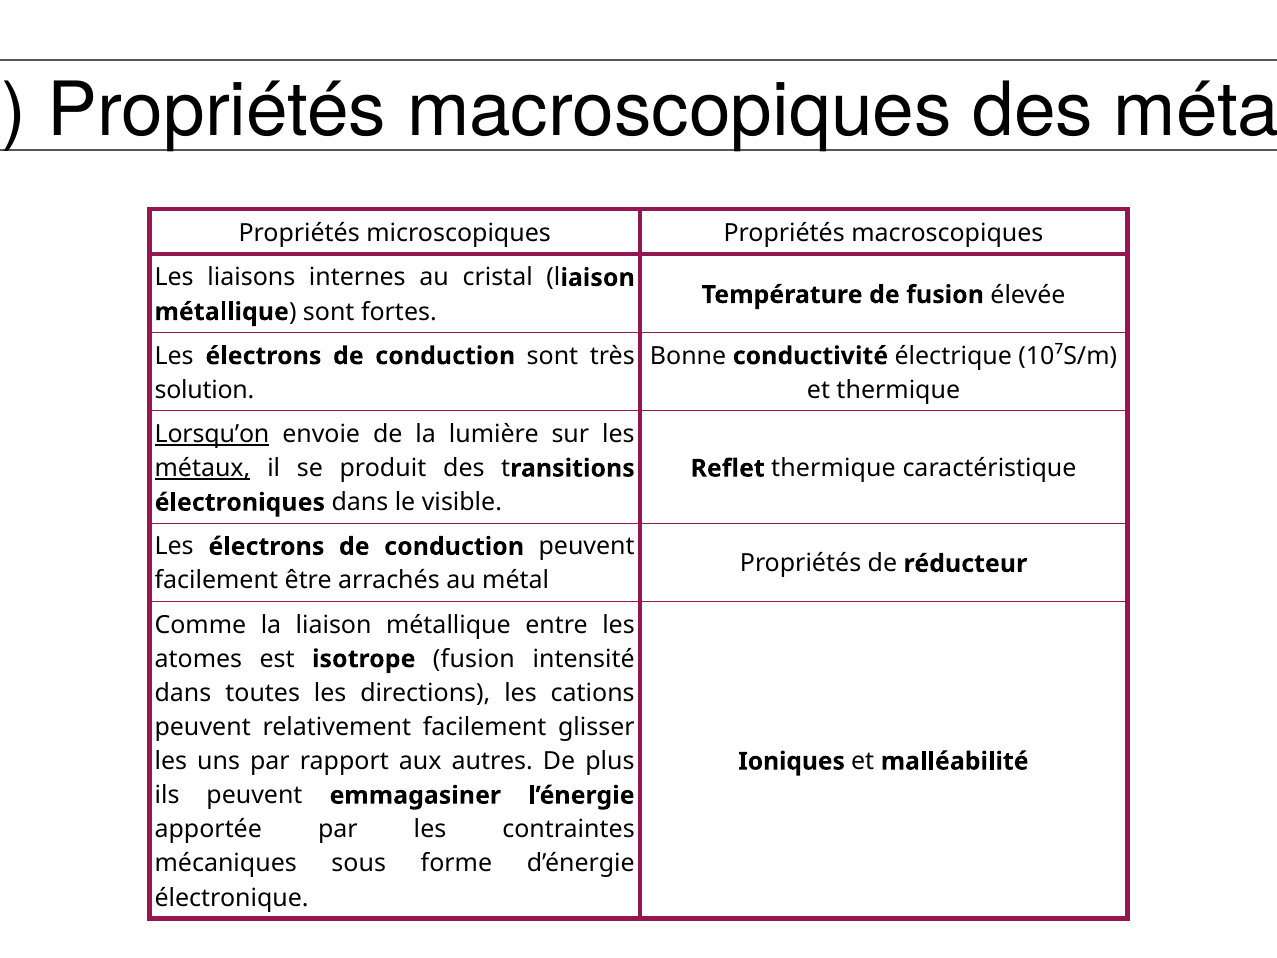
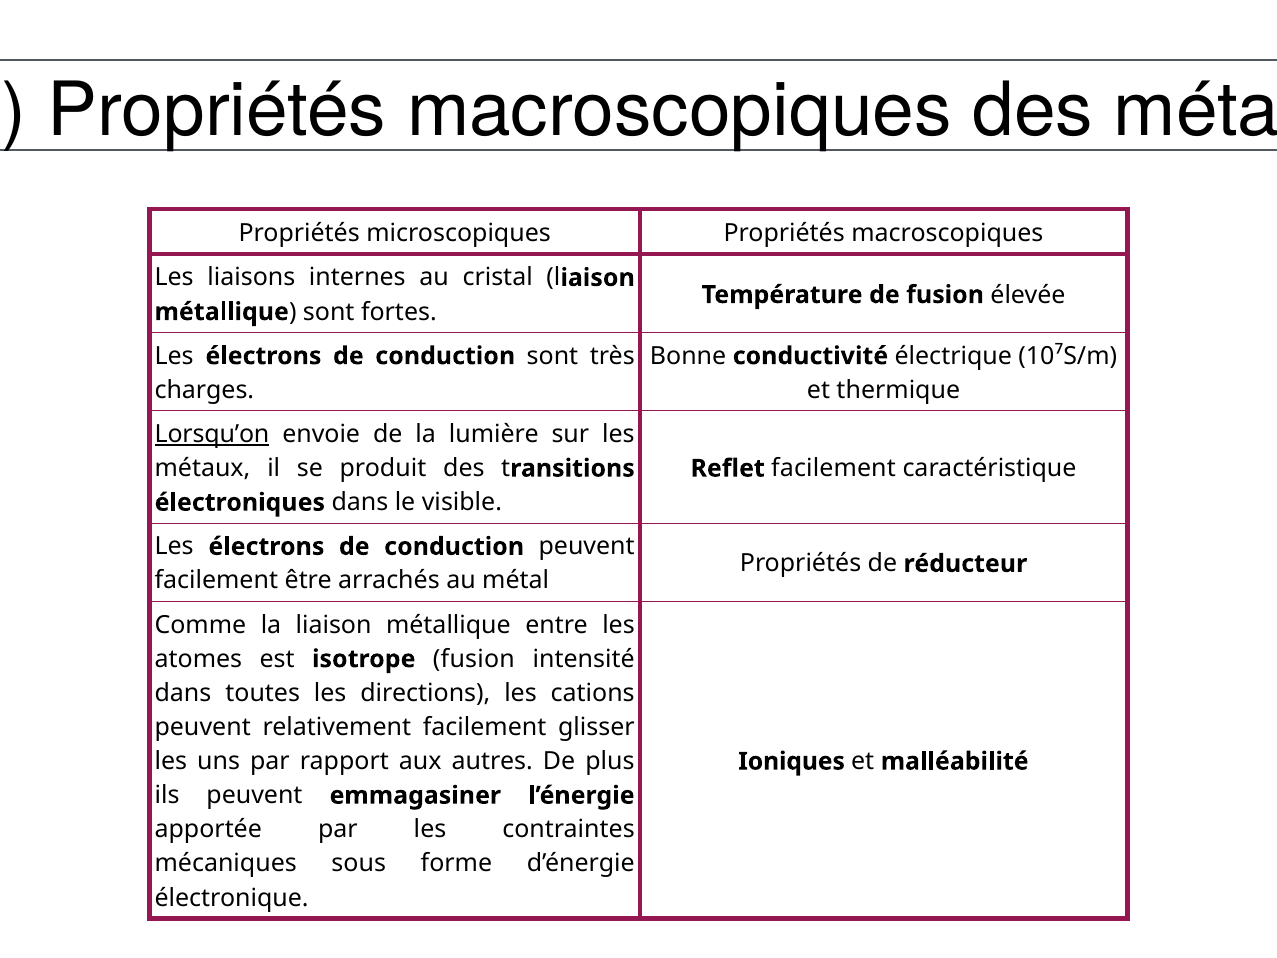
solution: solution -> charges
métaux at (203, 468) underline: present -> none
Reflet thermique: thermique -> facilement
